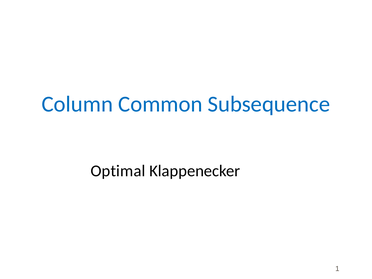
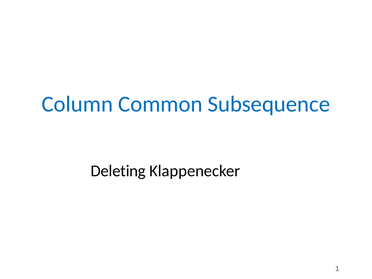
Optimal: Optimal -> Deleting
